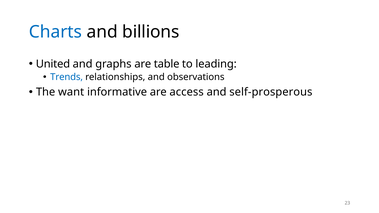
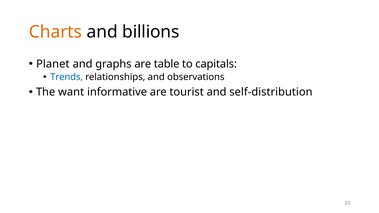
Charts colour: blue -> orange
United: United -> Planet
leading: leading -> capitals
access: access -> tourist
self-prosperous: self-prosperous -> self-distribution
